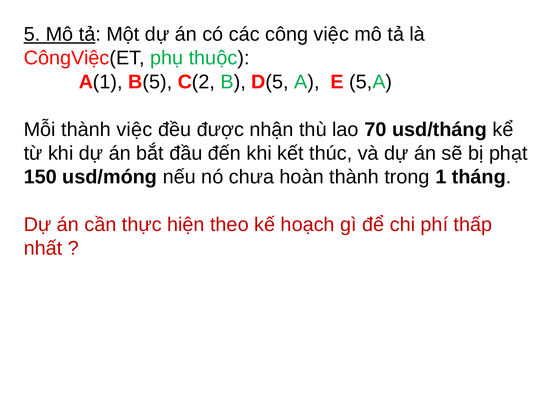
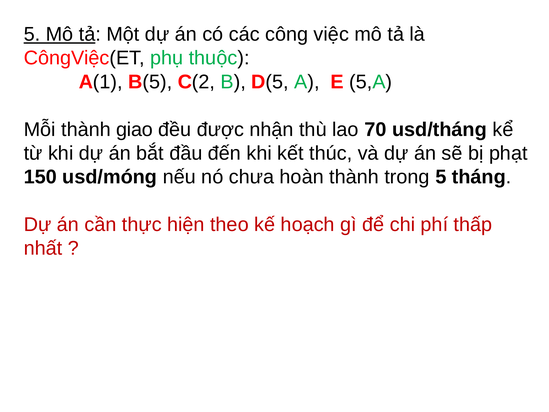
thành việc: việc -> giao
trong 1: 1 -> 5
